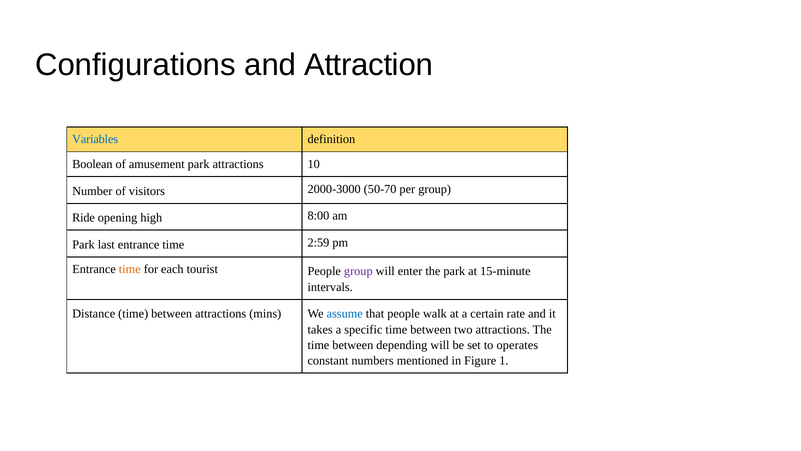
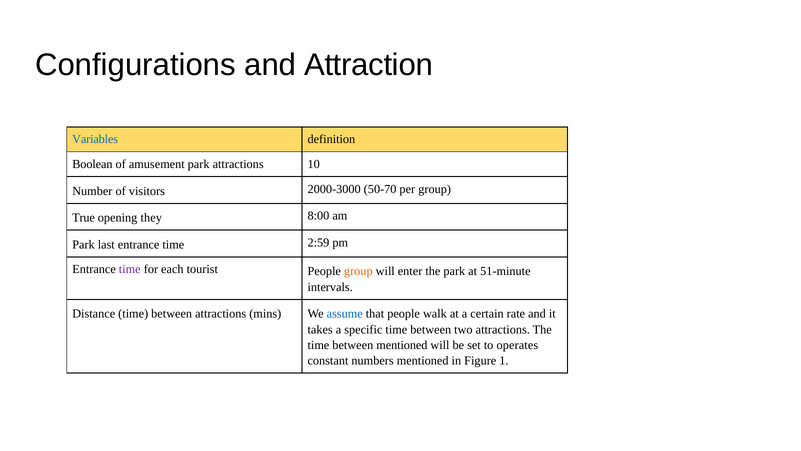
Ride: Ride -> True
high: high -> they
time at (130, 269) colour: orange -> purple
group at (358, 271) colour: purple -> orange
15-minute: 15-minute -> 51-minute
between depending: depending -> mentioned
